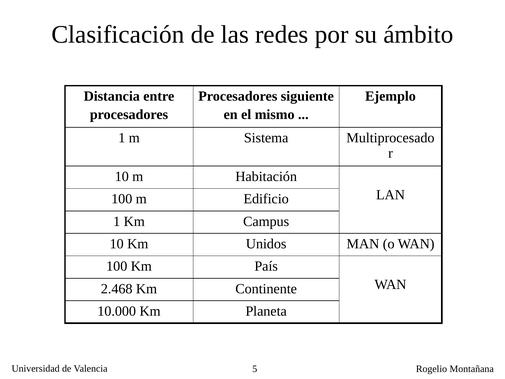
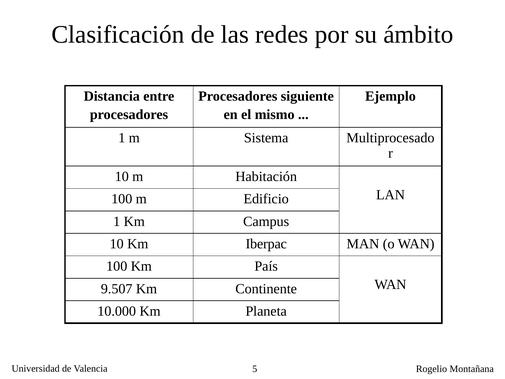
Unidos: Unidos -> Iberpac
2.468: 2.468 -> 9.507
